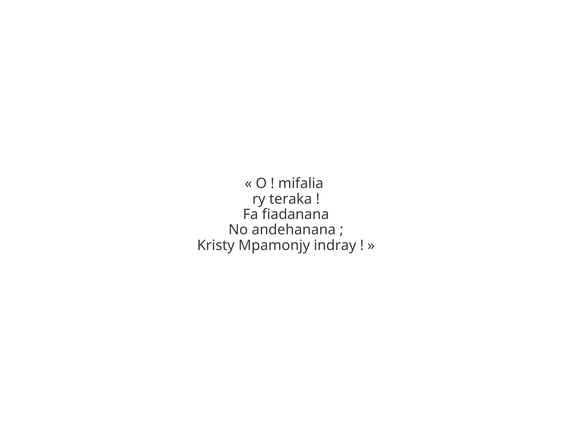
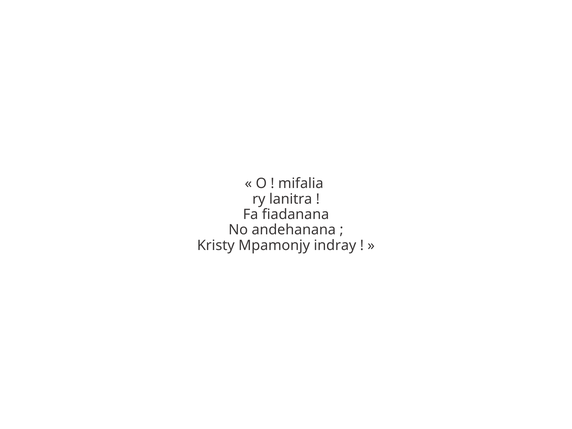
teraka: teraka -> lanitra
